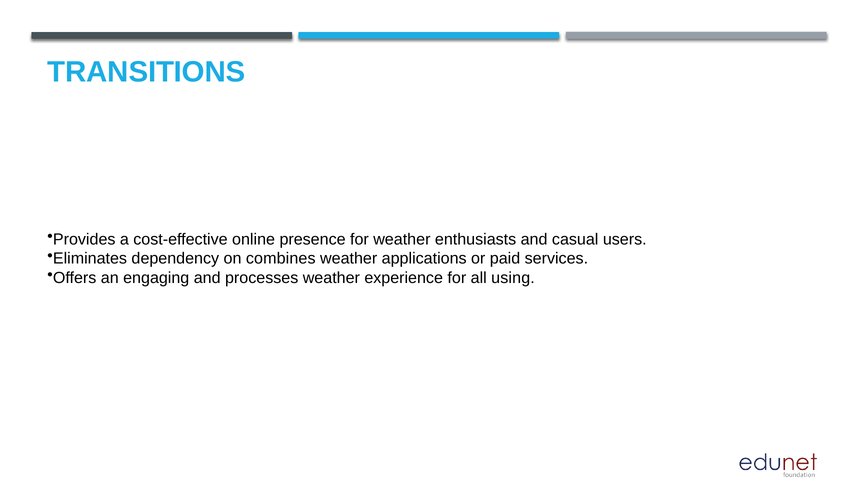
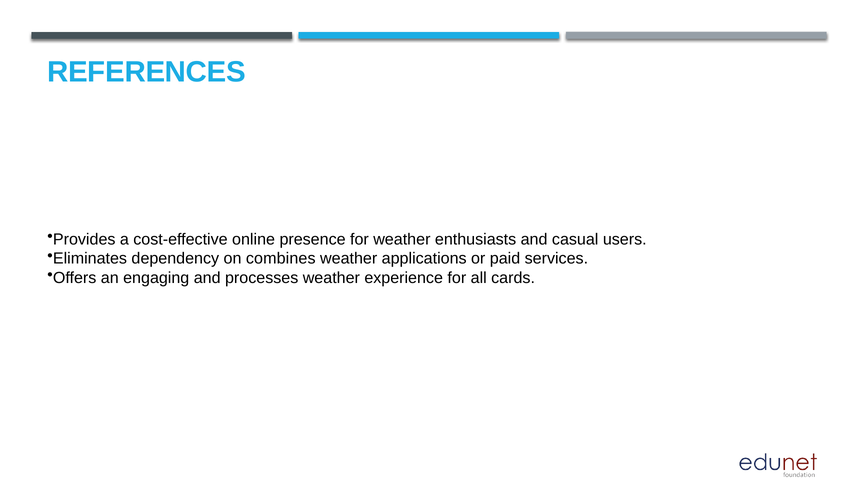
TRANSITIONS: TRANSITIONS -> REFERENCES
using: using -> cards
